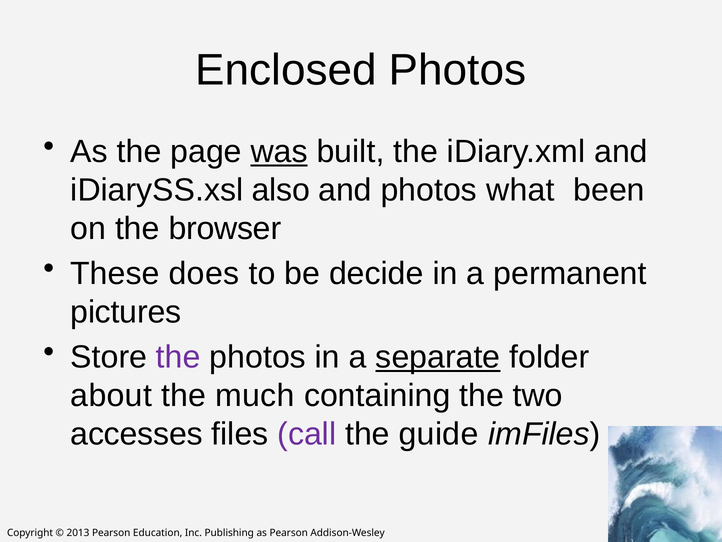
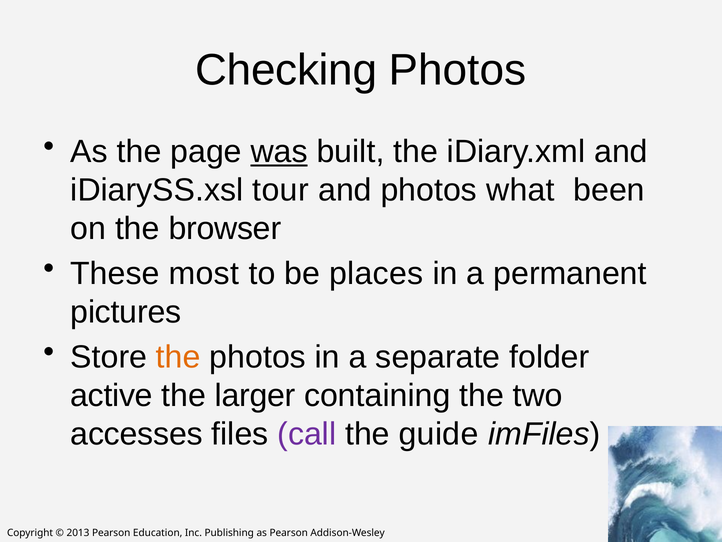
Enclosed: Enclosed -> Checking
also: also -> tour
does: does -> most
decide: decide -> places
the at (178, 357) colour: purple -> orange
separate underline: present -> none
about: about -> active
much: much -> larger
